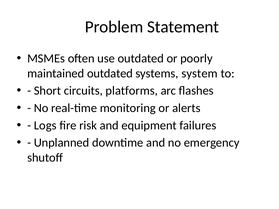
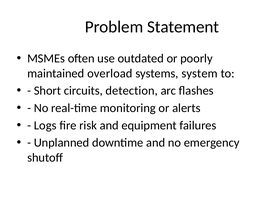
maintained outdated: outdated -> overload
platforms: platforms -> detection
